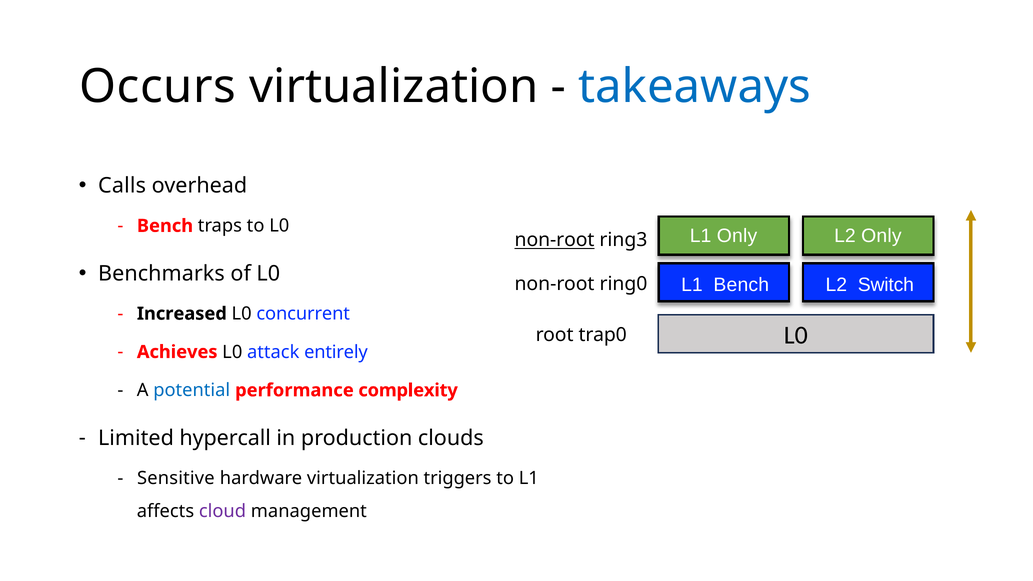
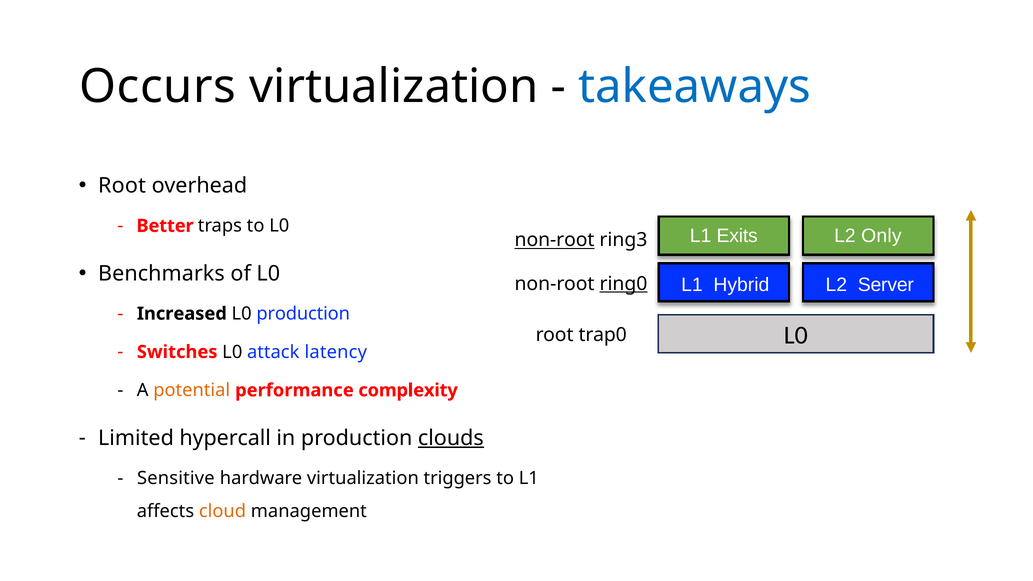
Calls at (122, 186): Calls -> Root
Bench at (165, 226): Bench -> Better
L1 Only: Only -> Exits
L1 Bench: Bench -> Hybrid
Switch: Switch -> Server
ring0 underline: none -> present
L0 concurrent: concurrent -> production
Achieves: Achieves -> Switches
entirely: entirely -> latency
potential colour: blue -> orange
clouds underline: none -> present
cloud colour: purple -> orange
